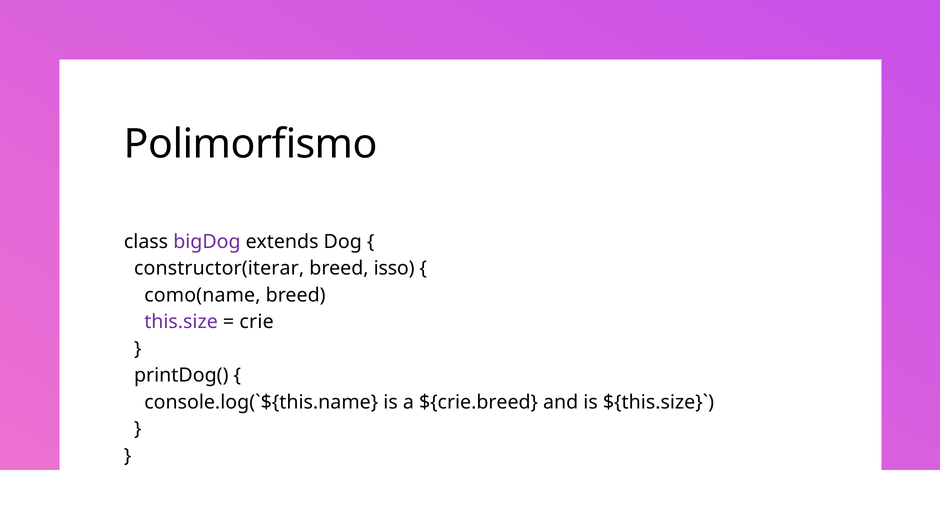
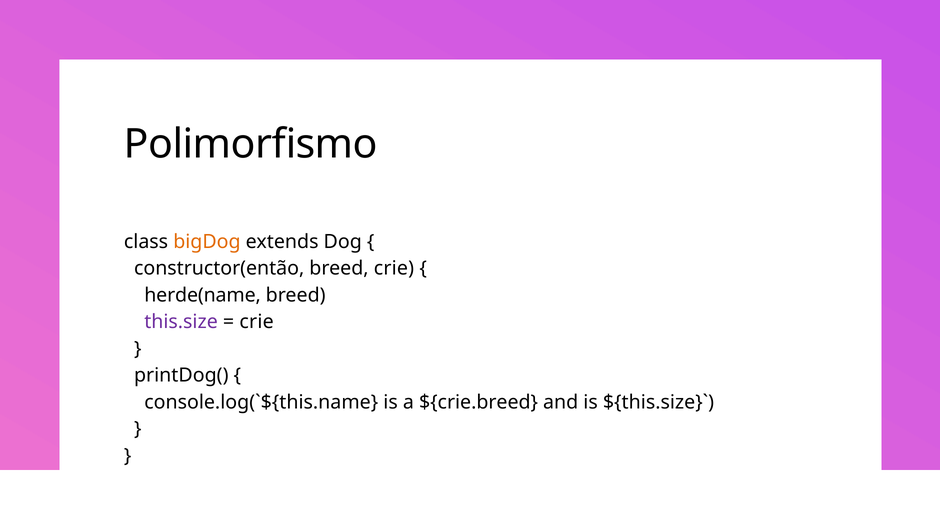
bigDog colour: purple -> orange
constructor(iterar: constructor(iterar -> constructor(então
breed isso: isso -> crie
como(name: como(name -> herde(name
